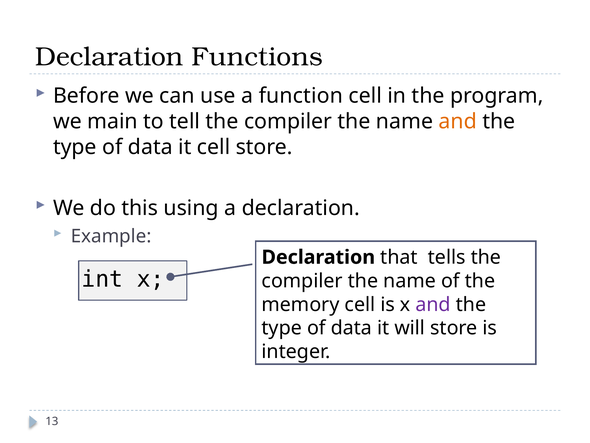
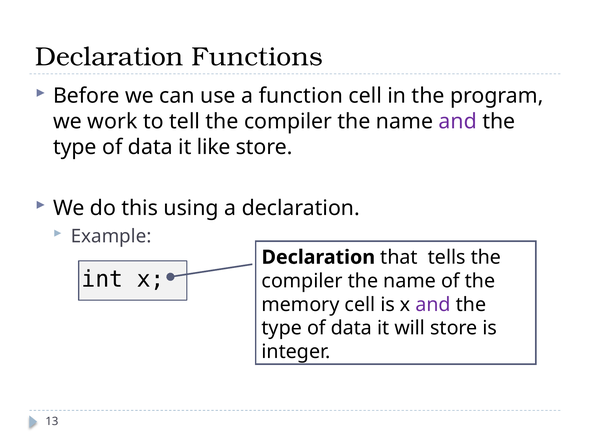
main: main -> work
and at (458, 121) colour: orange -> purple
it cell: cell -> like
